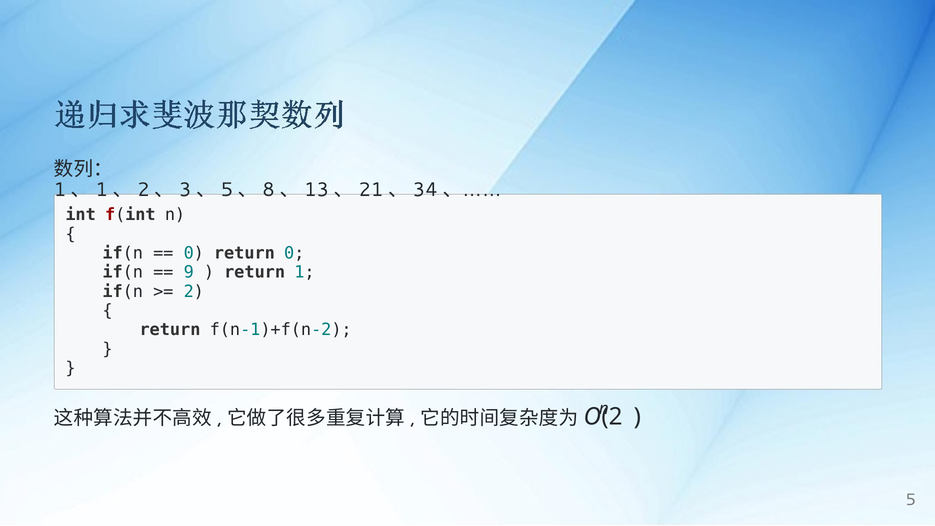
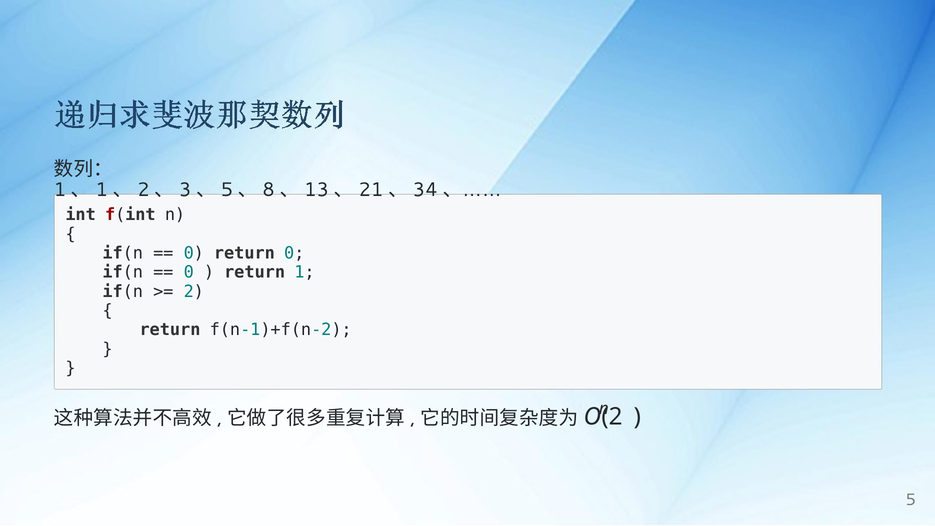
9 at (189, 272): 9 -> 0
